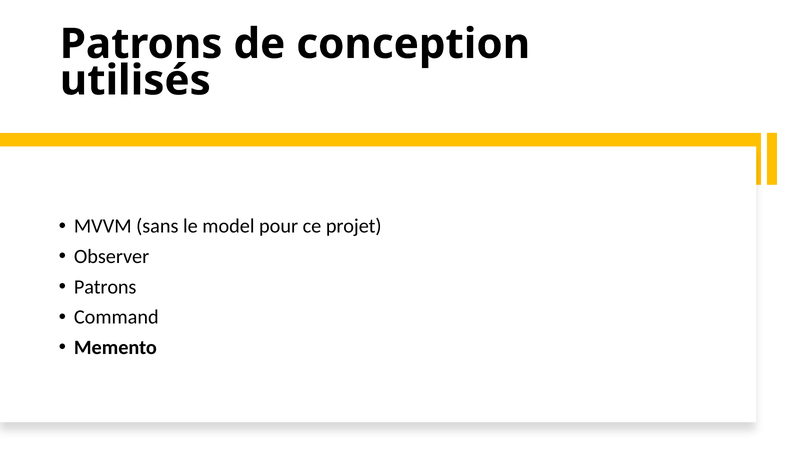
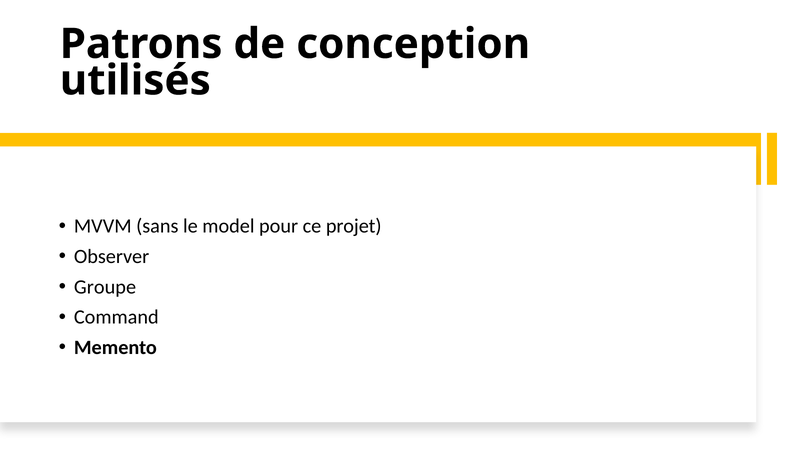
Patrons at (105, 287): Patrons -> Groupe
